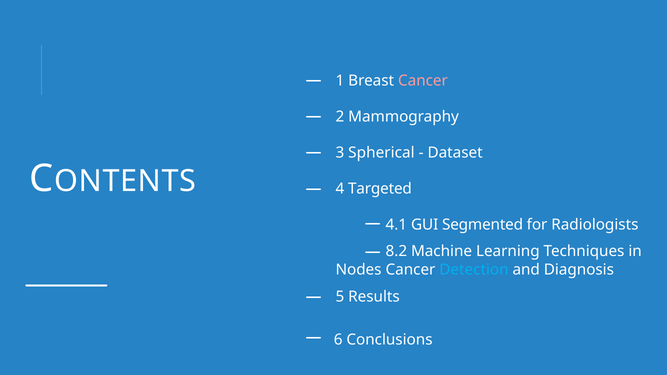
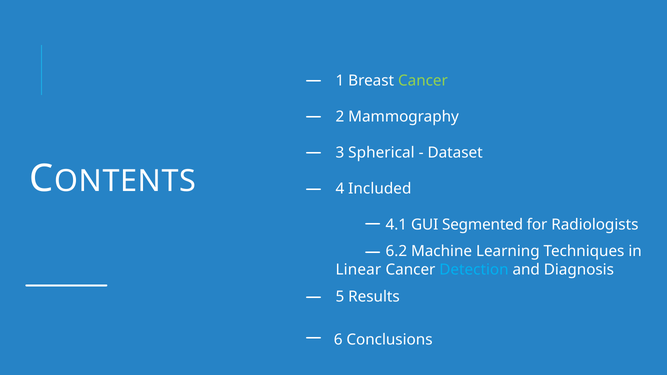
Cancer at (423, 81) colour: pink -> light green
Targeted: Targeted -> Included
8.2: 8.2 -> 6.2
Nodes: Nodes -> Linear
